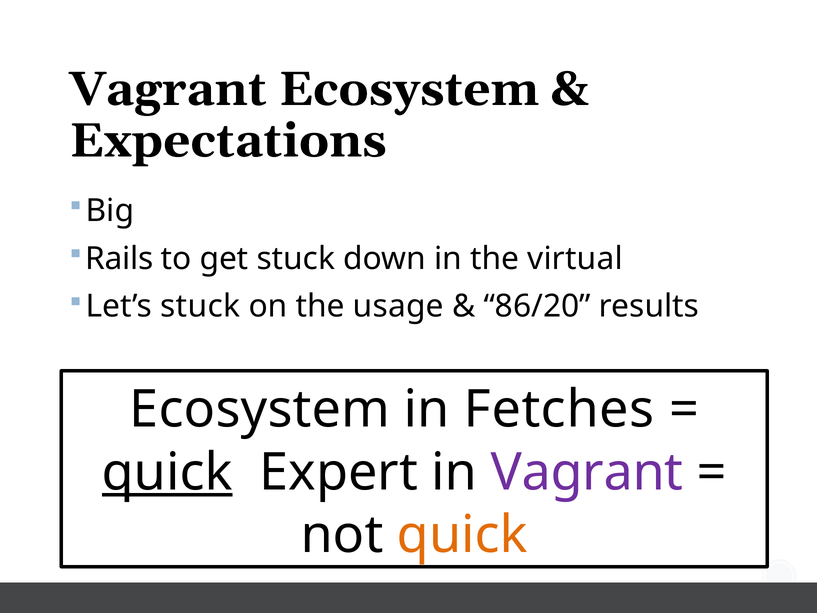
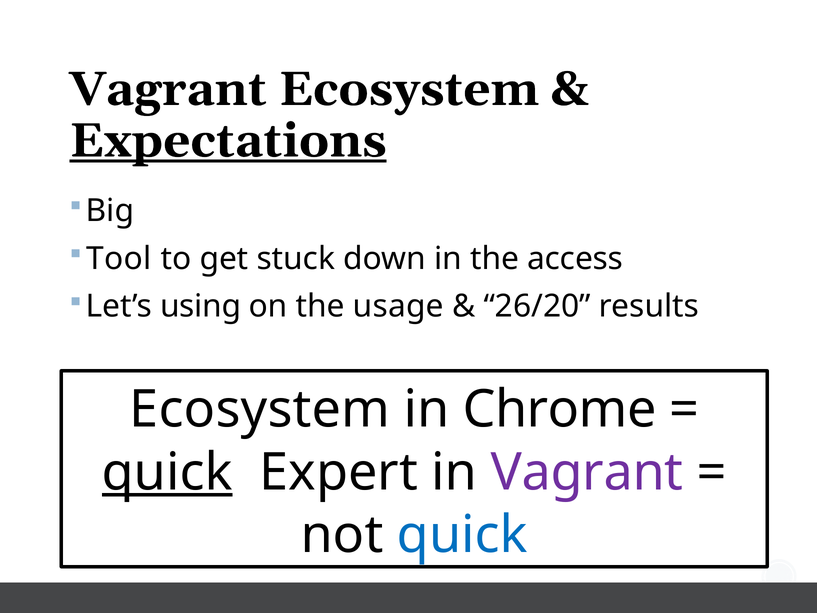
Expectations underline: none -> present
Rails: Rails -> Tool
virtual: virtual -> access
Let’s stuck: stuck -> using
86/20: 86/20 -> 26/20
Fetches: Fetches -> Chrome
quick at (462, 535) colour: orange -> blue
